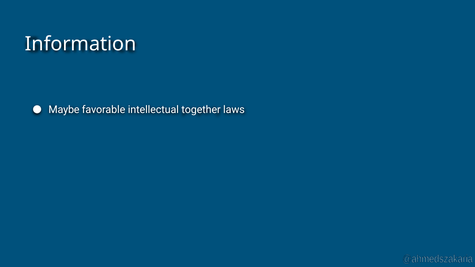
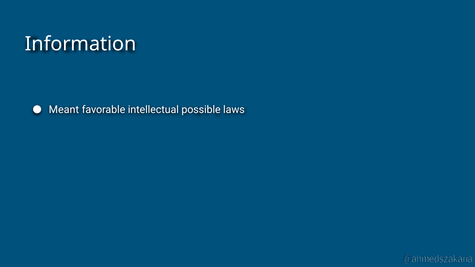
Maybe: Maybe -> Meant
together: together -> possible
